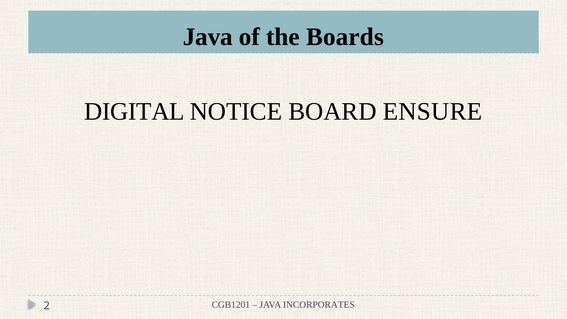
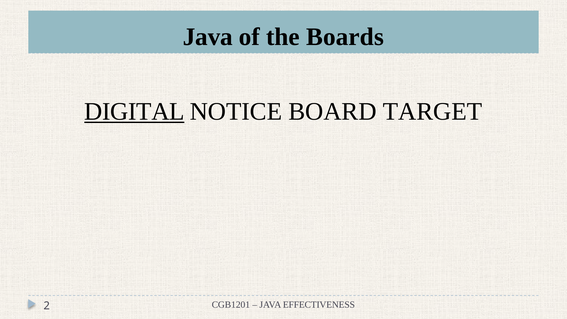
DIGITAL underline: none -> present
ENSURE: ENSURE -> TARGET
INCORPORATES: INCORPORATES -> EFFECTIVENESS
